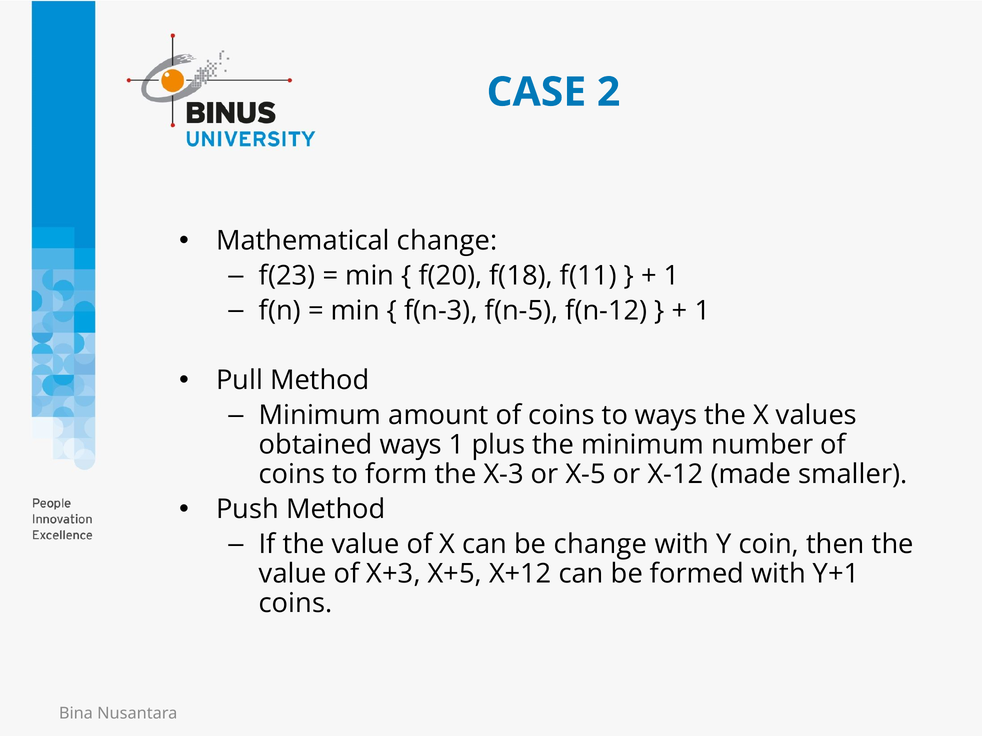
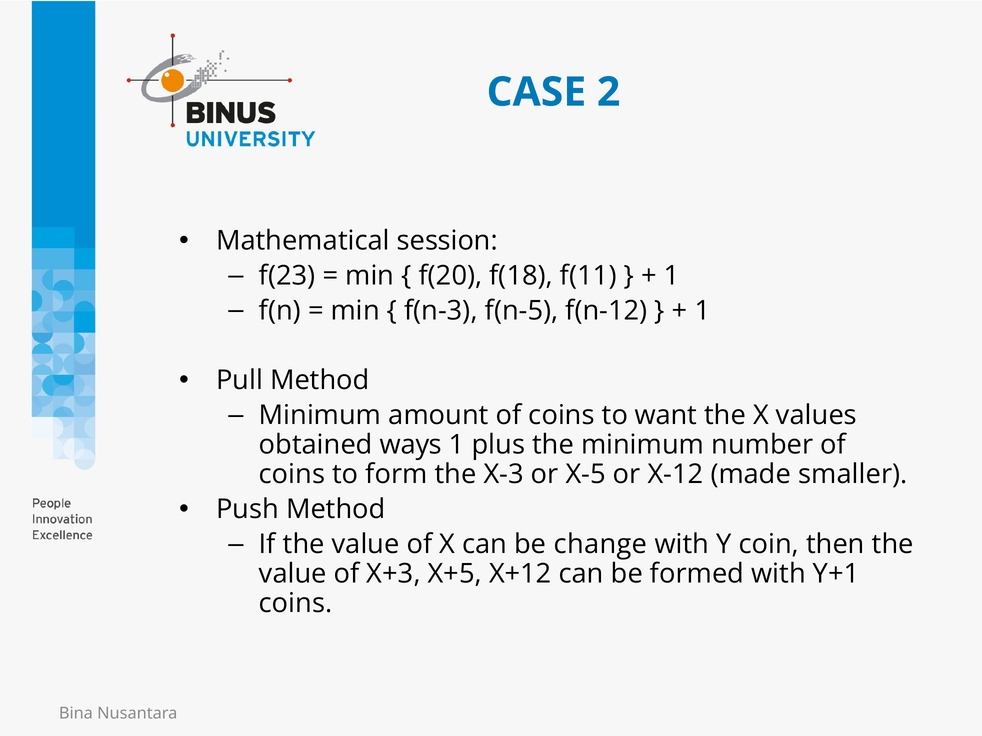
Mathematical change: change -> session
to ways: ways -> want
